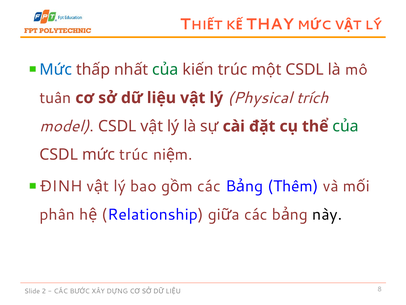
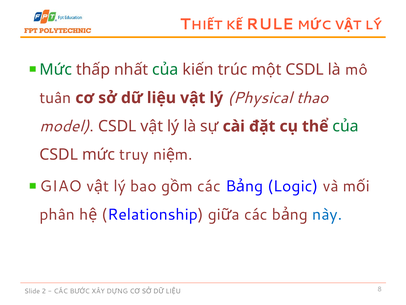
THAY: THAY -> RULE
Mức at (56, 69) colour: blue -> green
trích: trích -> thao
mức trúc: trúc -> truy
ĐINH: ĐINH -> GIAO
Thêm: Thêm -> Logic
này colour: black -> blue
